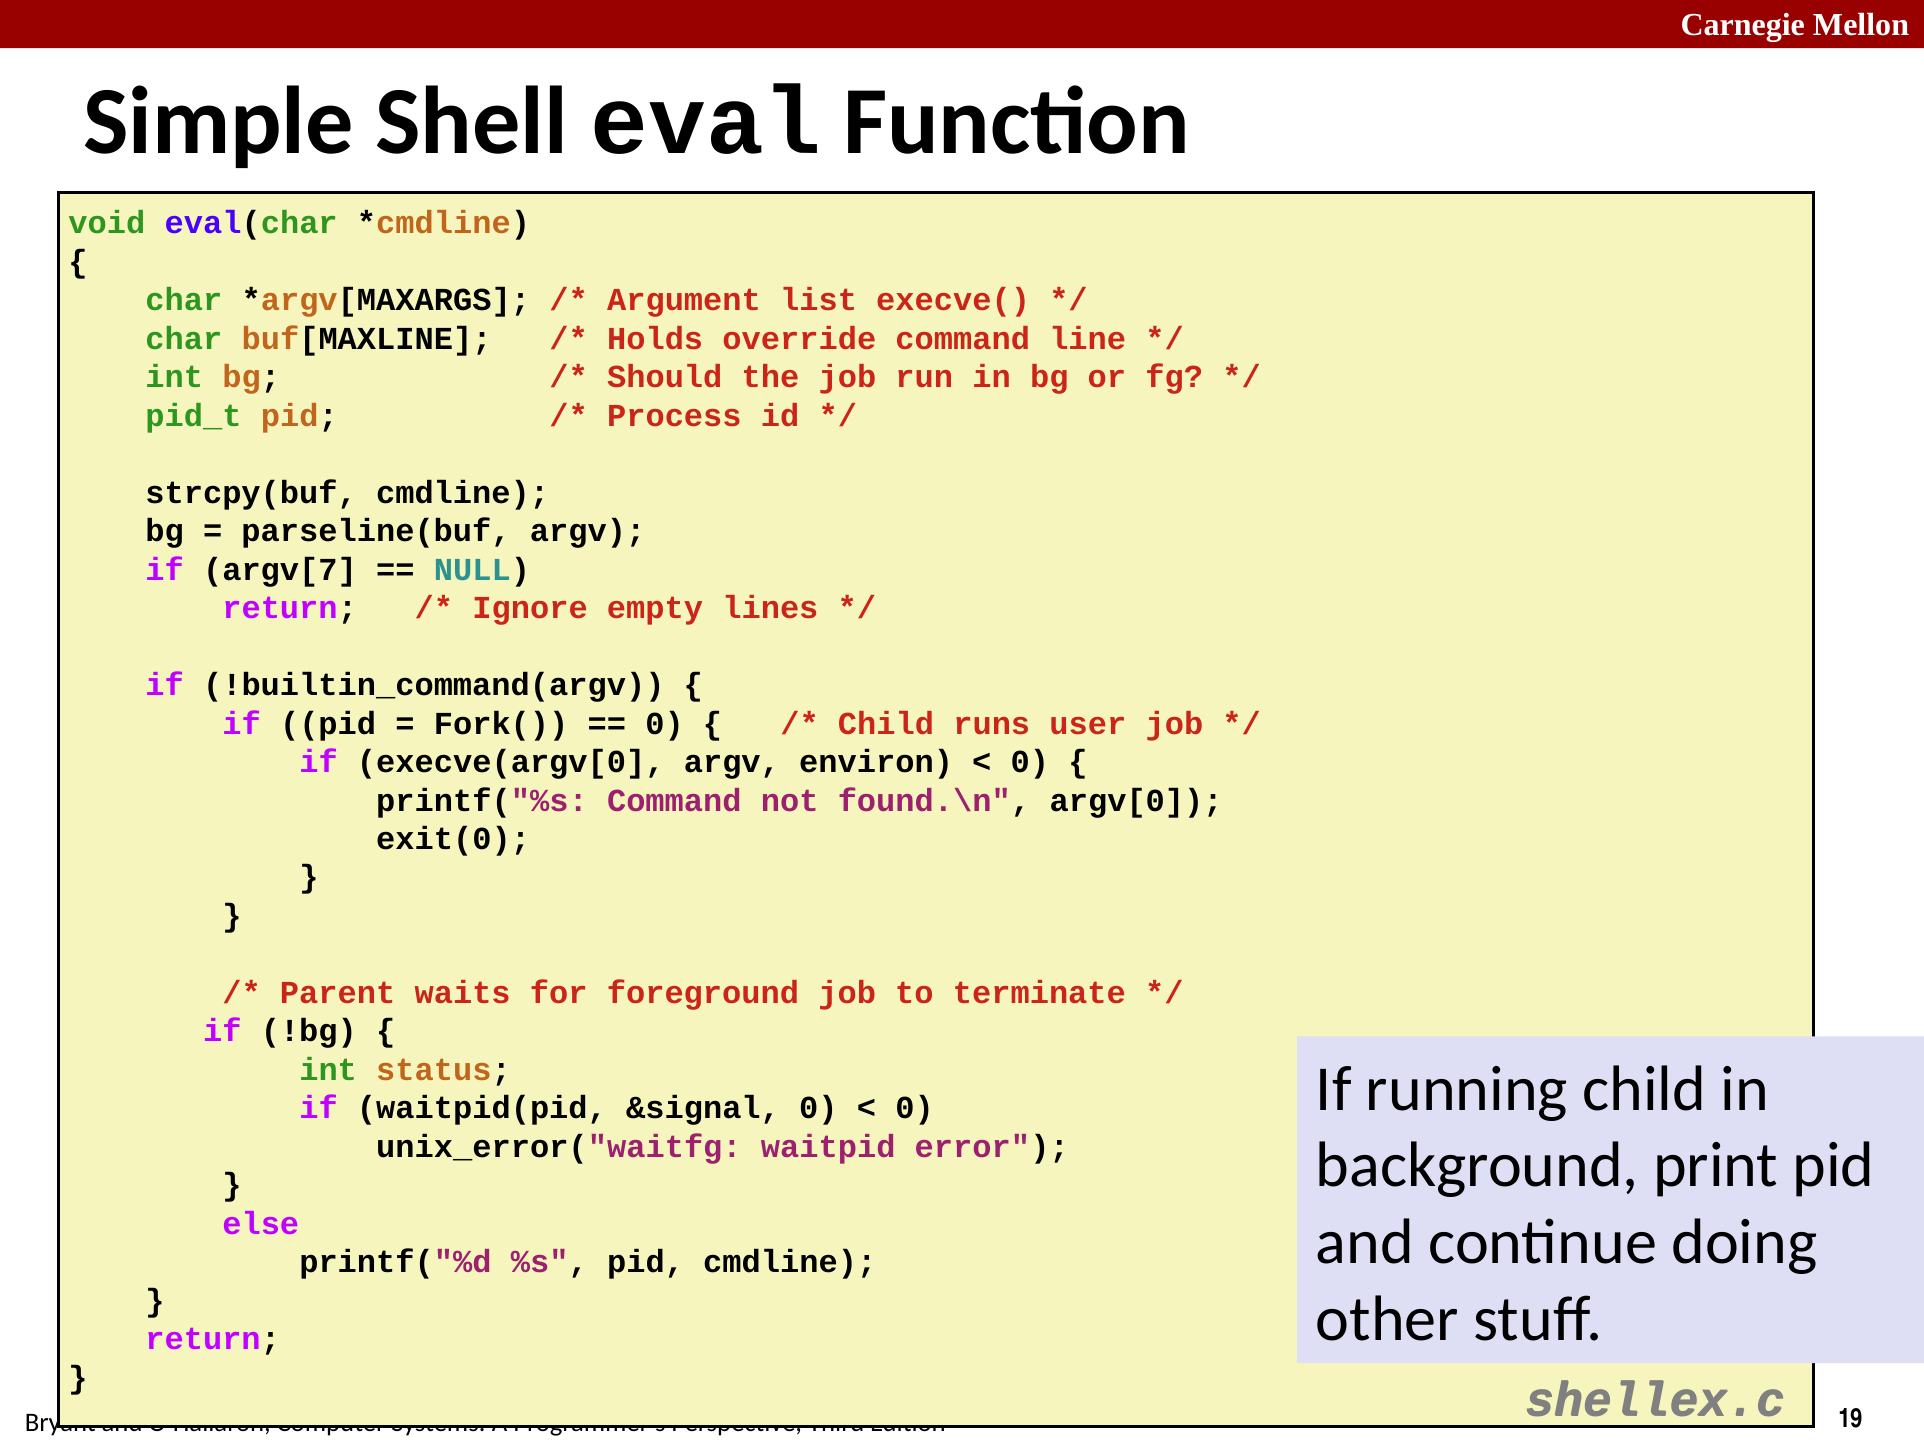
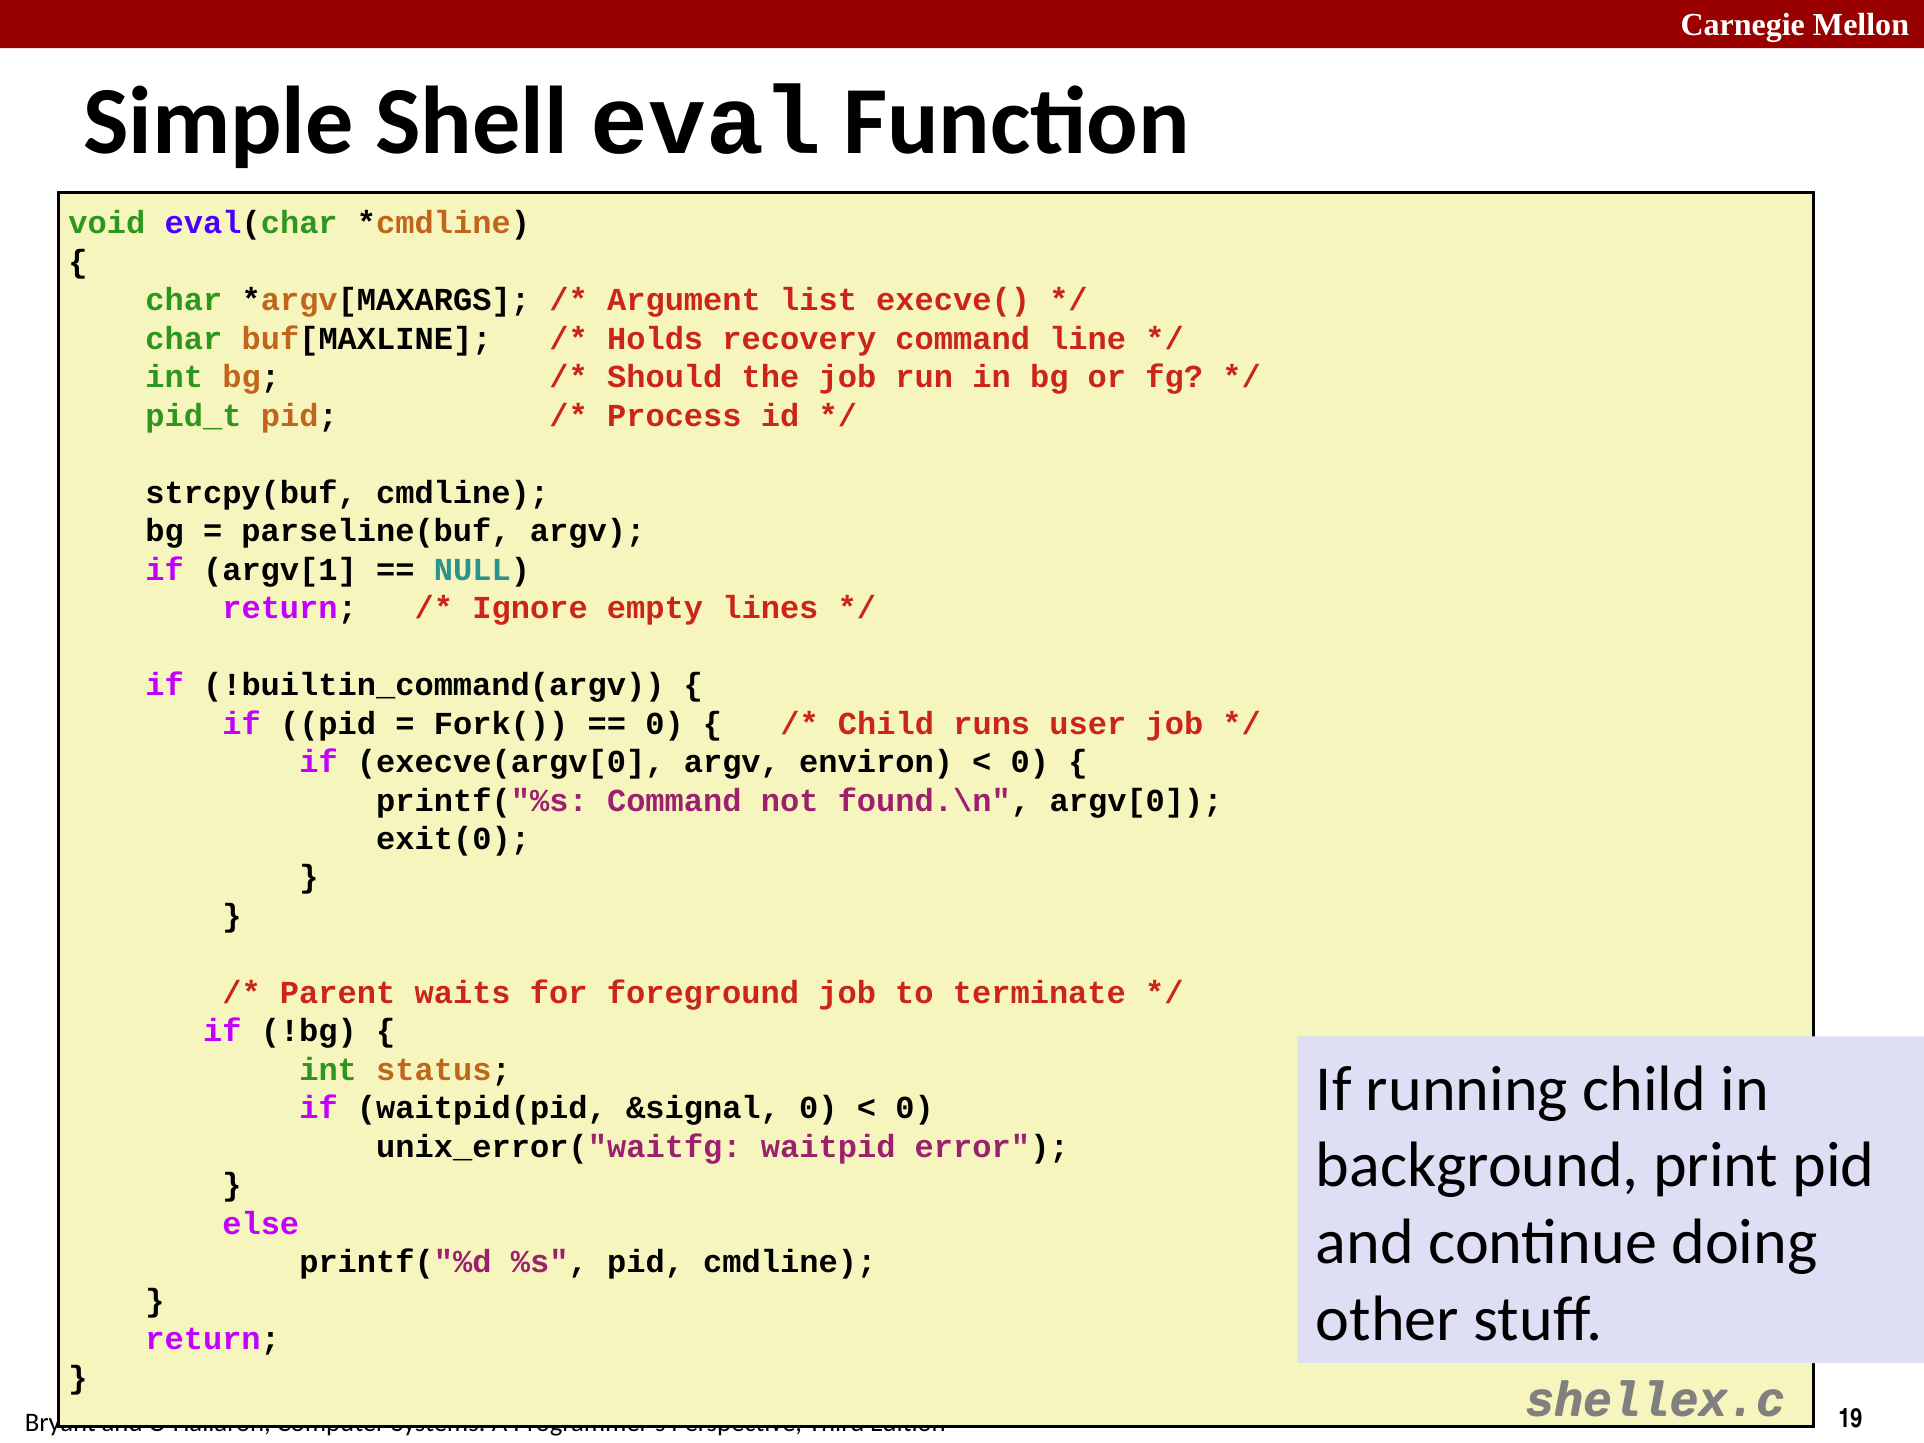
override: override -> recovery
argv[7: argv[7 -> argv[1
